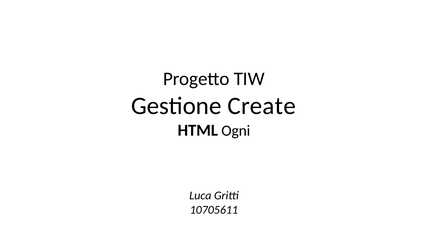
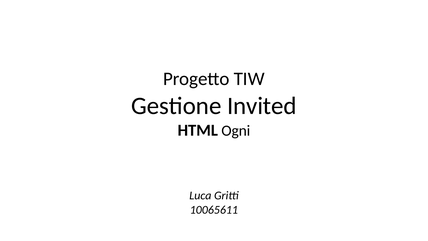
Create: Create -> Invited
10705611: 10705611 -> 10065611
